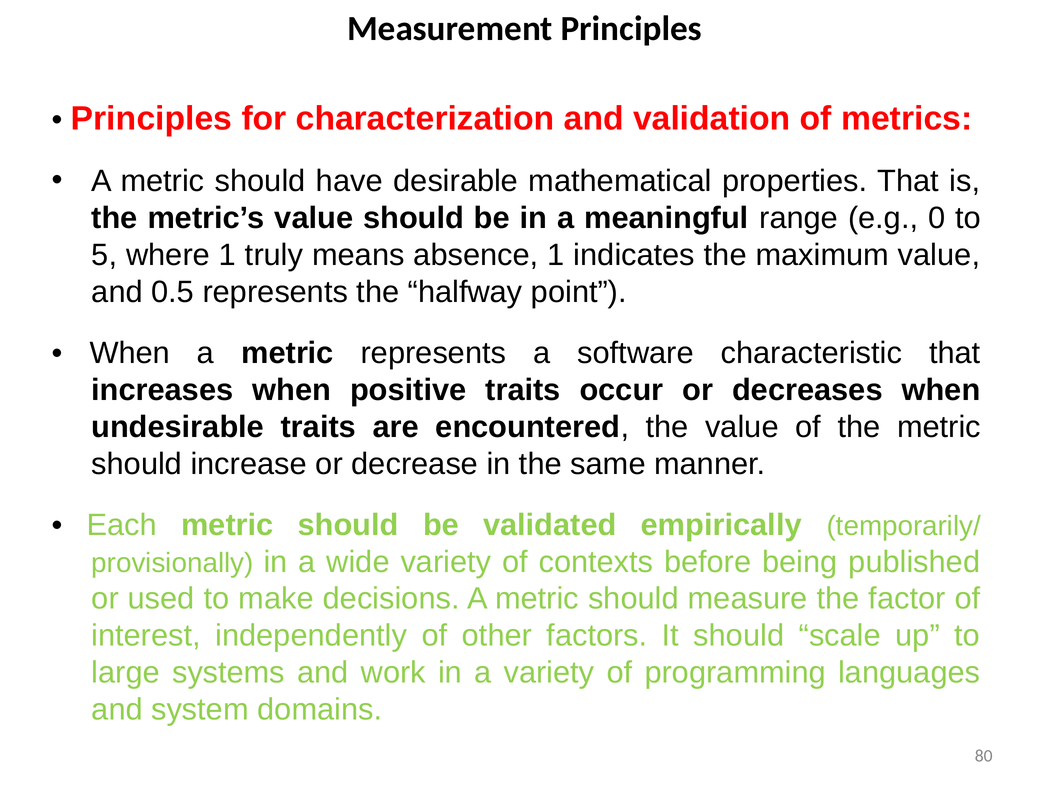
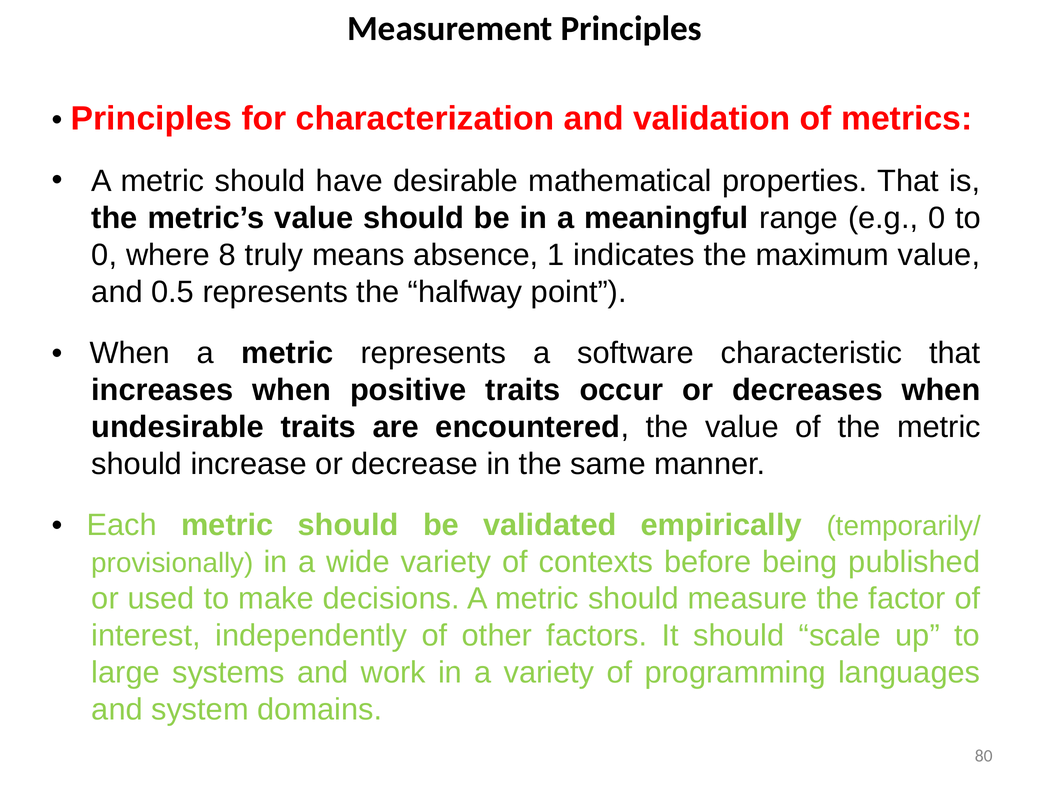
5 at (104, 255): 5 -> 0
where 1: 1 -> 8
